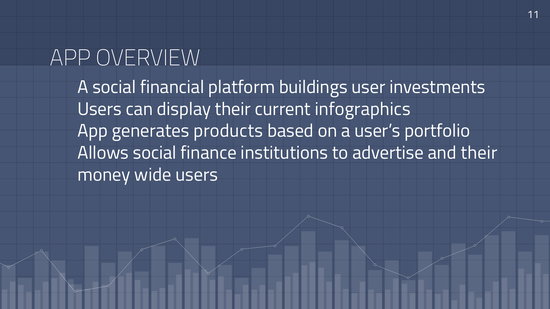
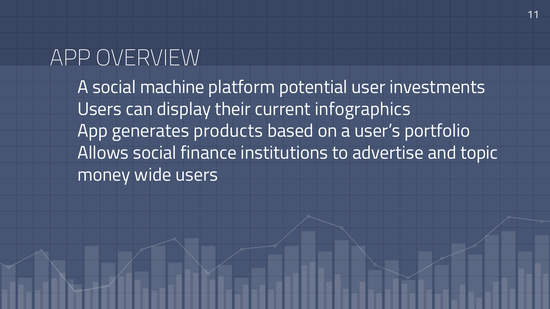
financial: financial -> machine
buildings: buildings -> potential
and their: their -> topic
